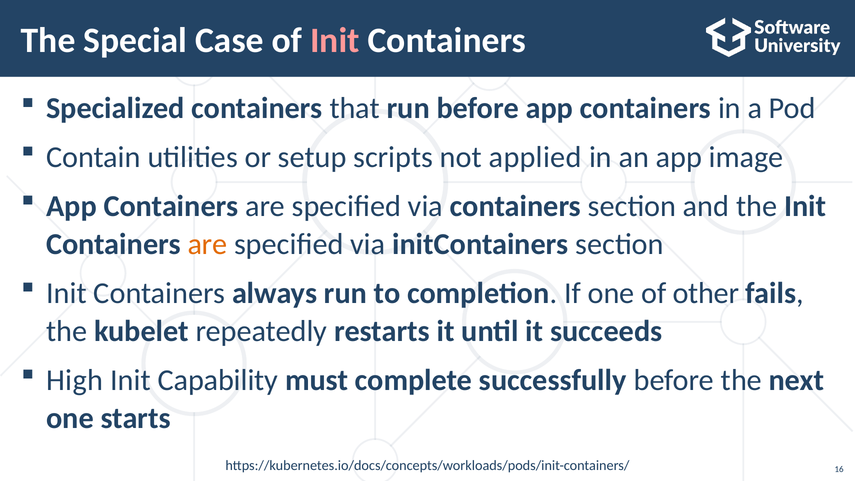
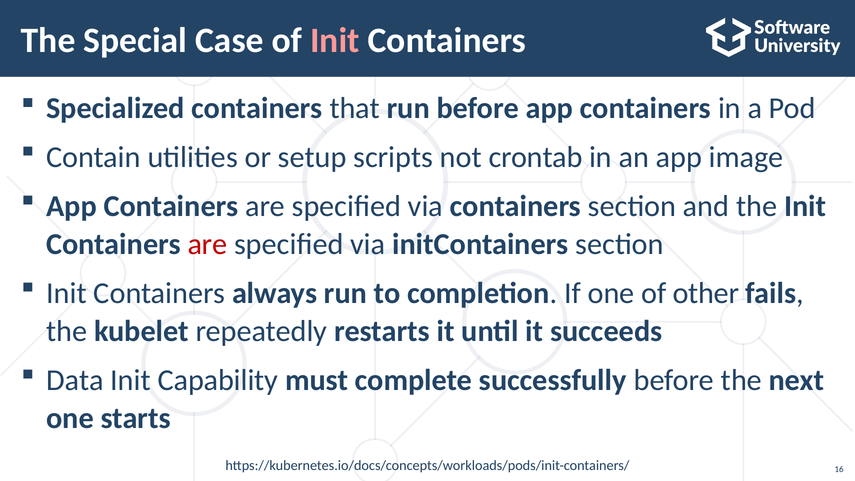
applied: applied -> crontab
are at (208, 244) colour: orange -> red
High: High -> Data
